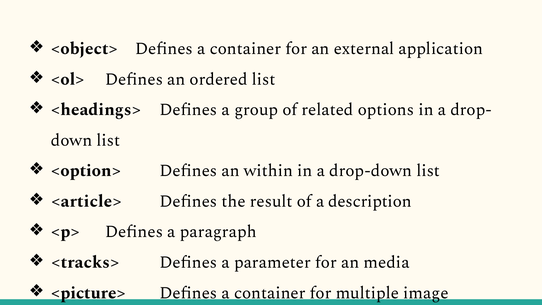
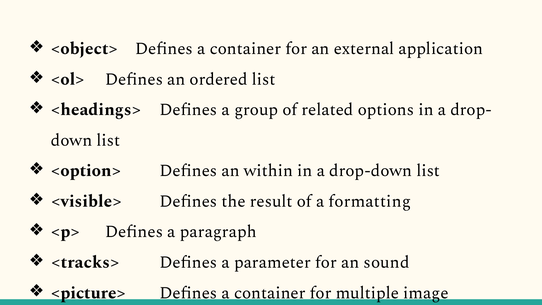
<article>: <article> -> <visible>
description: description -> formatting
media: media -> sound
